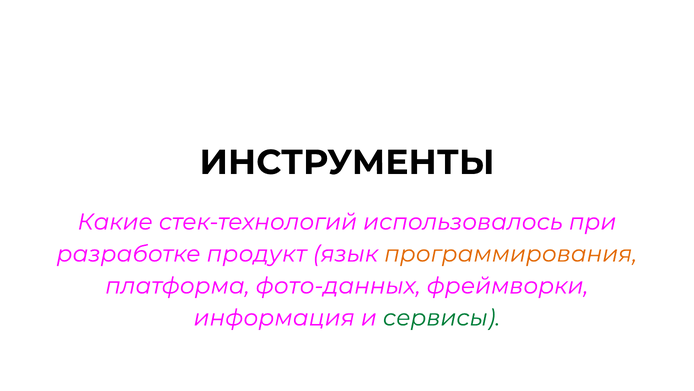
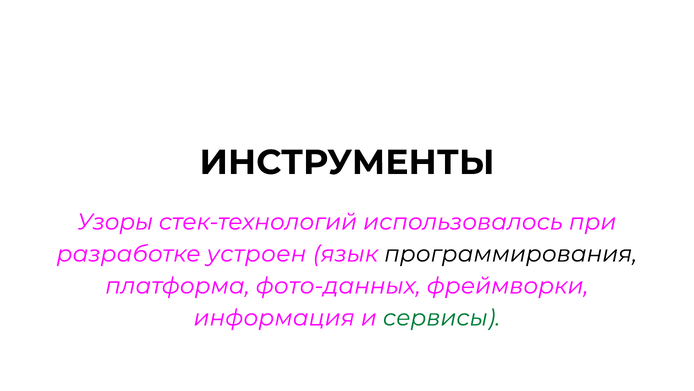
Какие: Какие -> Узоры
продукт: продукт -> устроен
программирования colour: orange -> black
